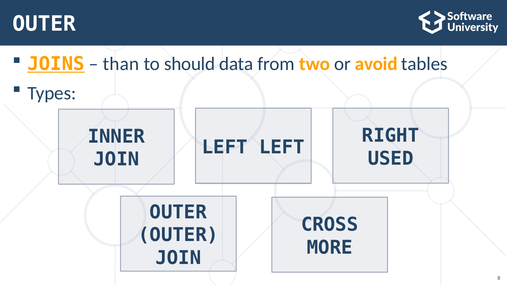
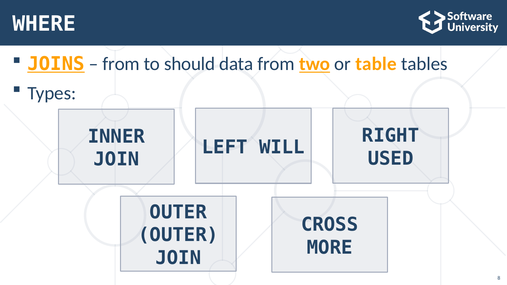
OUTER at (44, 24): OUTER -> WHERE
than at (121, 64): than -> from
two underline: none -> present
avoid: avoid -> table
LEFT LEFT: LEFT -> WILL
